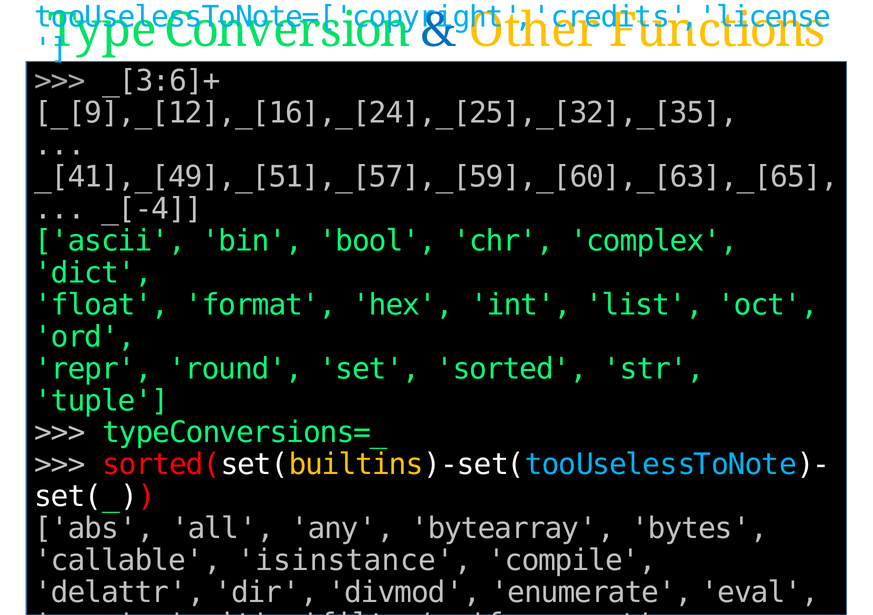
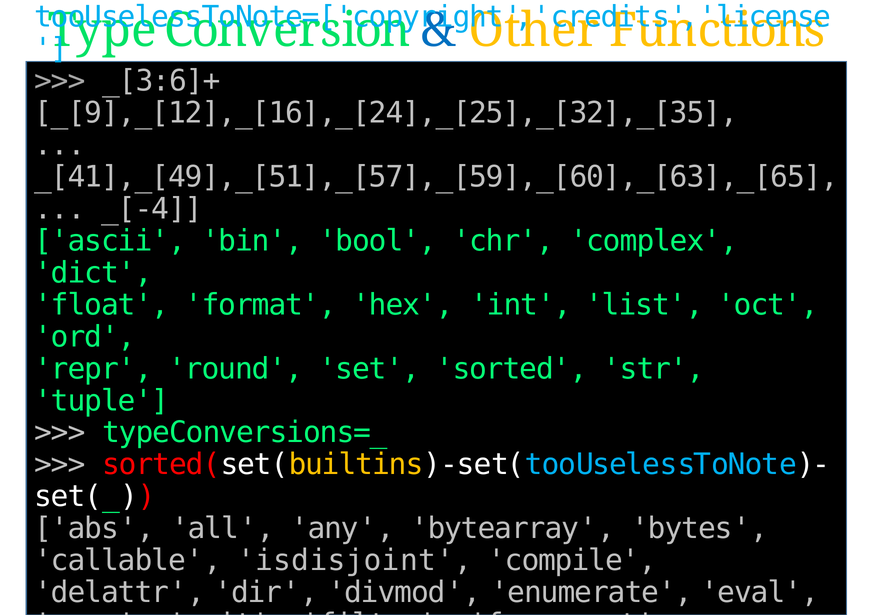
callable isinstance: isinstance -> isdisjoint
